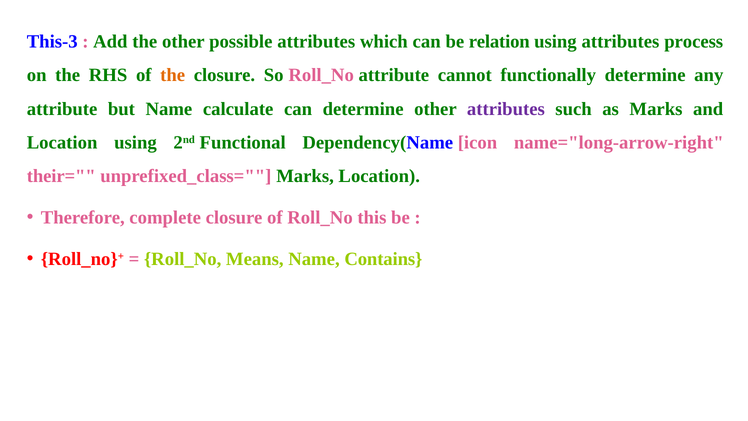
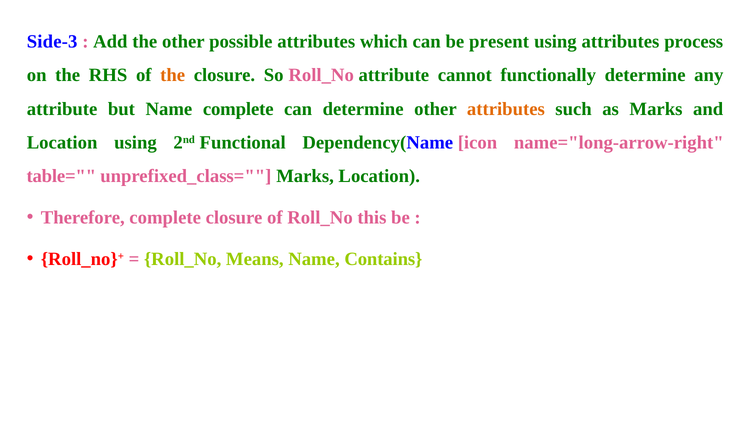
This-3: This-3 -> Side-3
relation: relation -> present
Name calculate: calculate -> complete
attributes at (506, 109) colour: purple -> orange
their=: their= -> table=
